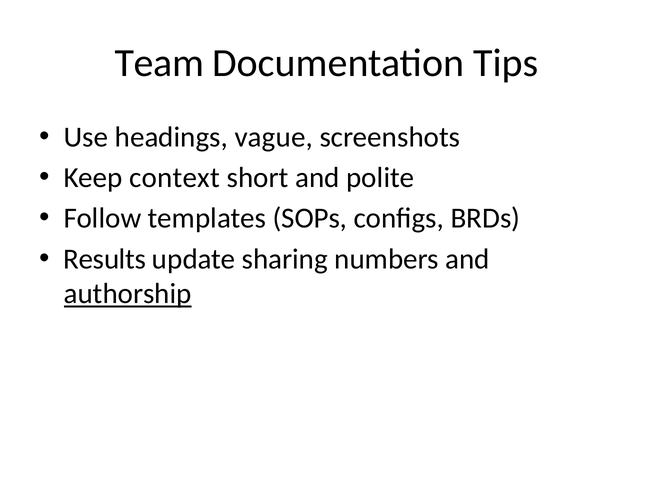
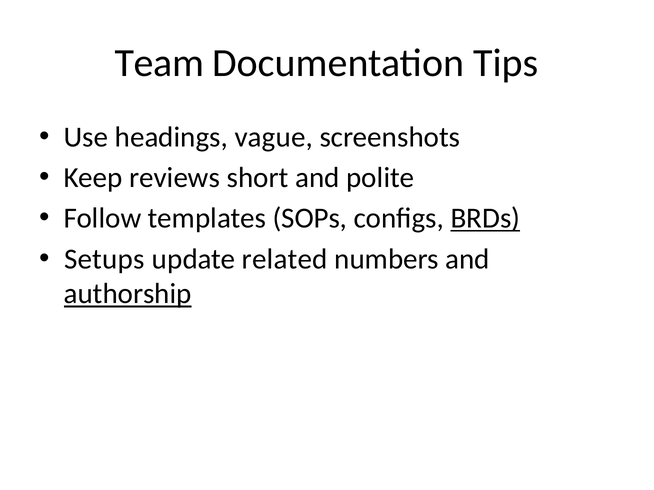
context: context -> reviews
BRDs underline: none -> present
Results: Results -> Setups
sharing: sharing -> related
